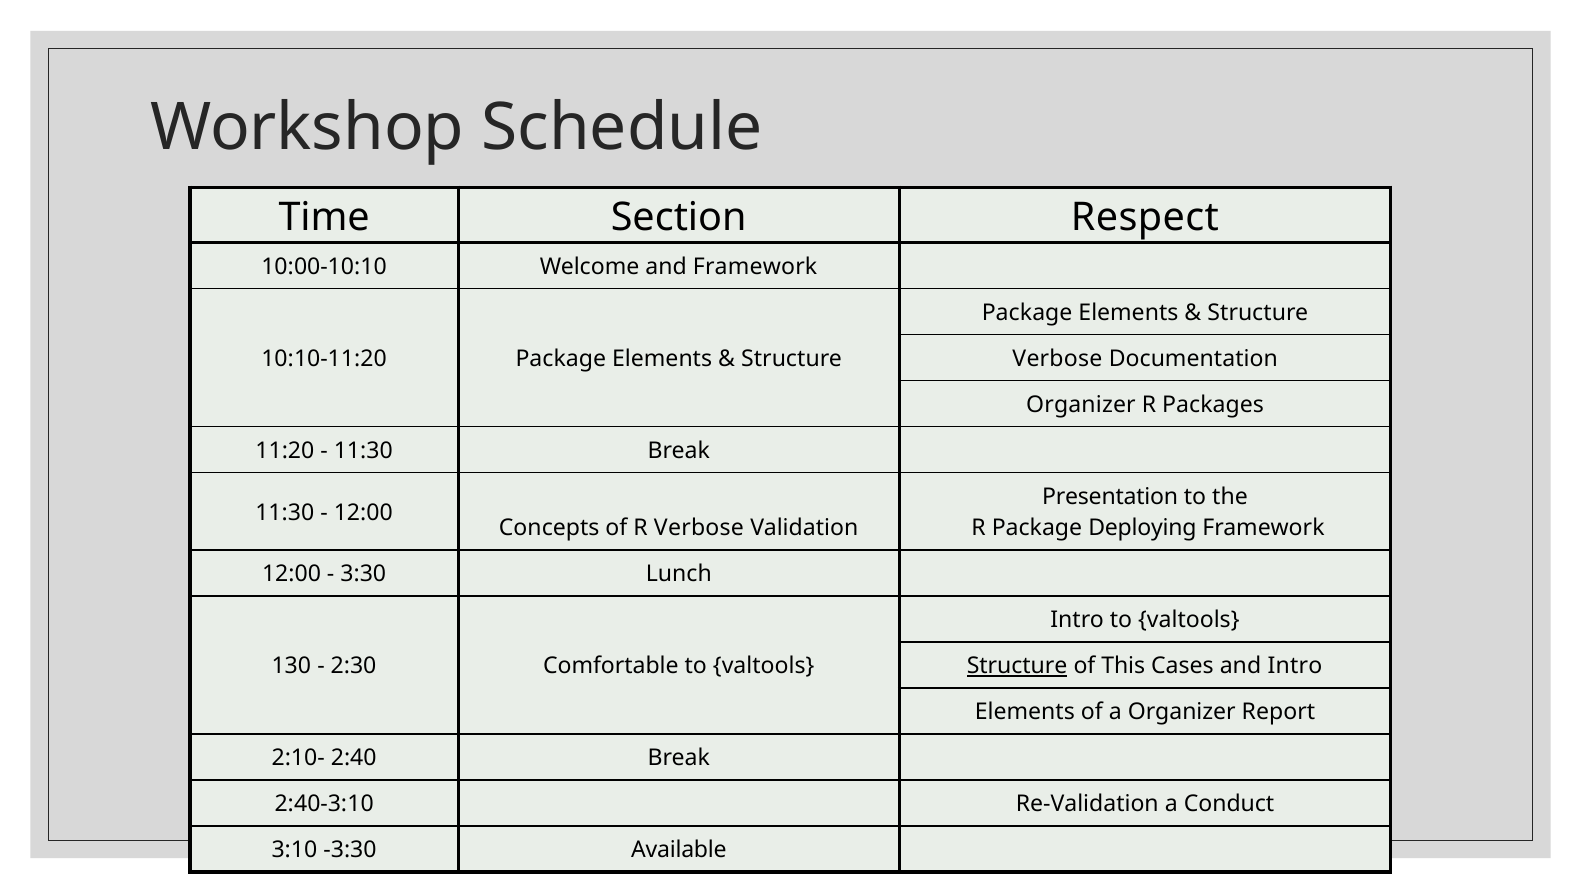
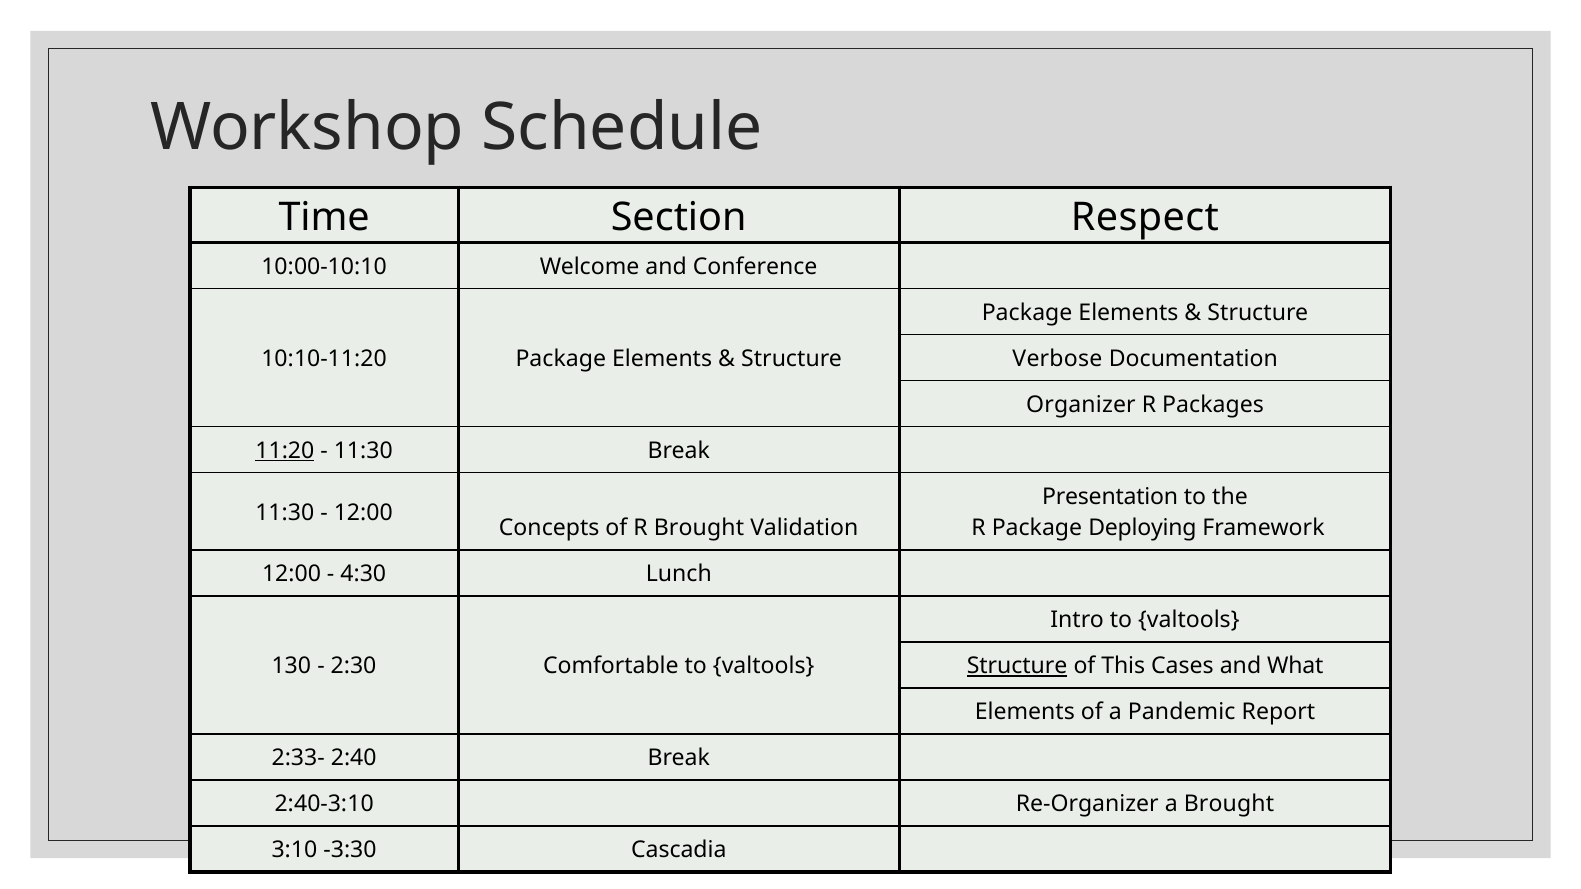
and Framework: Framework -> Conference
11:20 underline: none -> present
R Verbose: Verbose -> Brought
3:30: 3:30 -> 4:30
and Intro: Intro -> What
a Organizer: Organizer -> Pandemic
2:10-: 2:10- -> 2:33-
Re-Validation: Re-Validation -> Re-Organizer
a Conduct: Conduct -> Brought
Available: Available -> Cascadia
